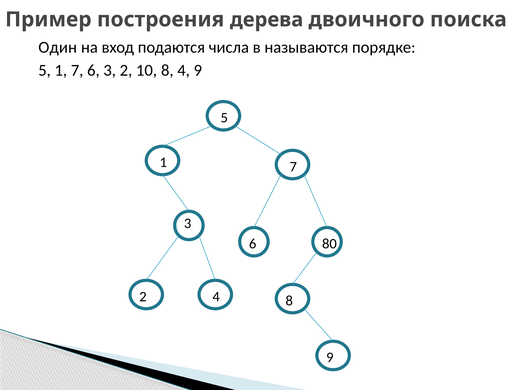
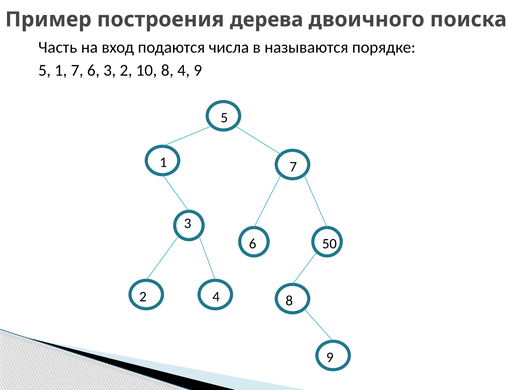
Один: Один -> Часть
80: 80 -> 50
